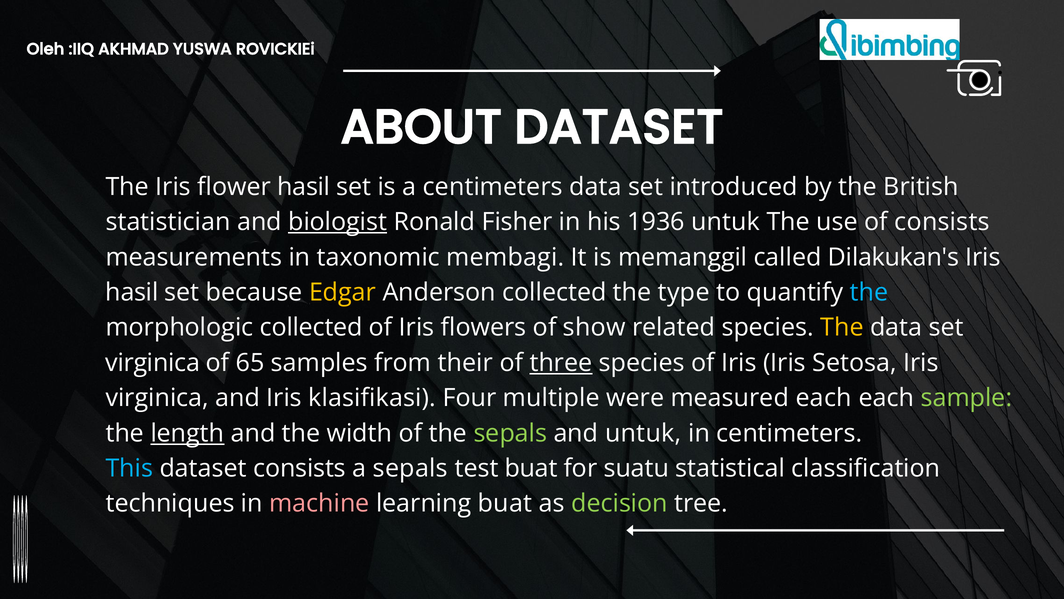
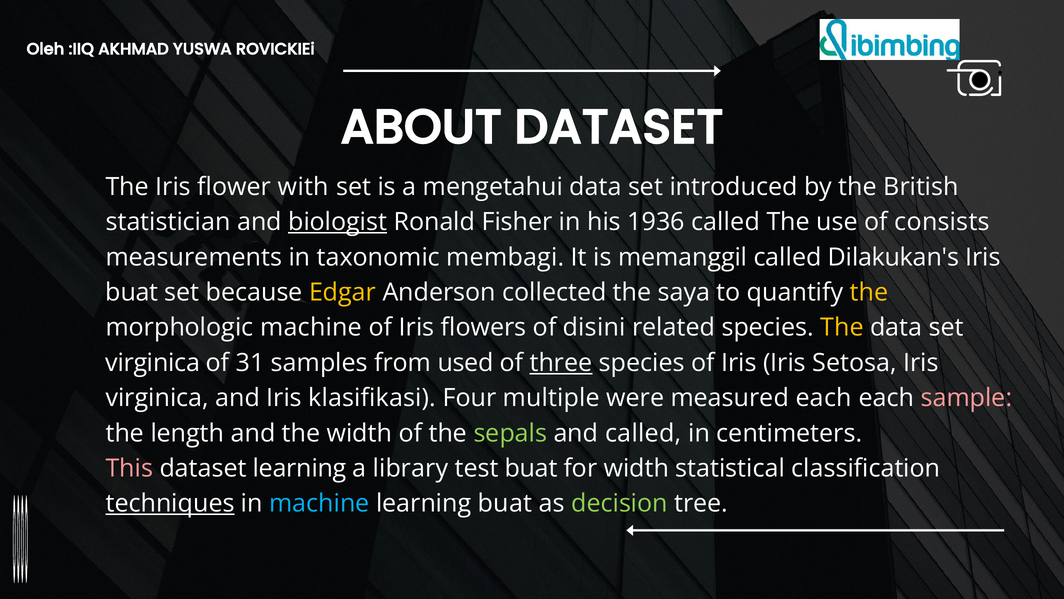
flower hasil: hasil -> with
a centimeters: centimeters -> mengetahui
1936 untuk: untuk -> called
hasil at (132, 292): hasil -> buat
type: type -> saya
the at (869, 292) colour: light blue -> yellow
morphologic collected: collected -> machine
show: show -> disini
65: 65 -> 31
their: their -> used
sample colour: light green -> pink
length underline: present -> none
and untuk: untuk -> called
This colour: light blue -> pink
dataset consists: consists -> learning
a sepals: sepals -> library
for suatu: suatu -> width
techniques underline: none -> present
machine at (319, 503) colour: pink -> light blue
